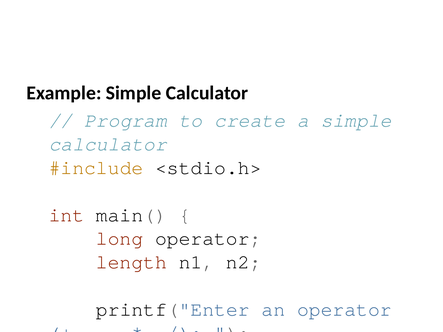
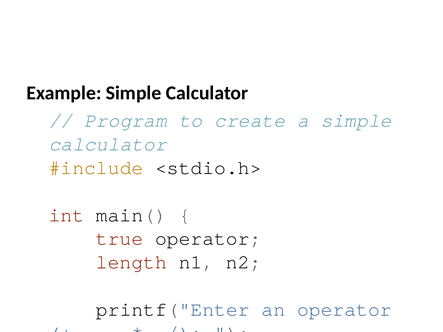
long: long -> true
